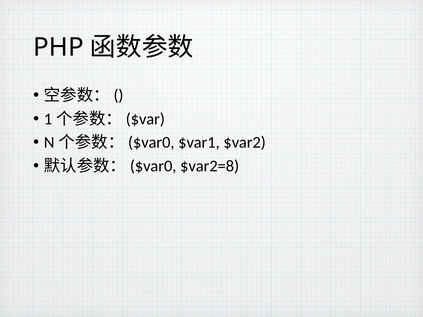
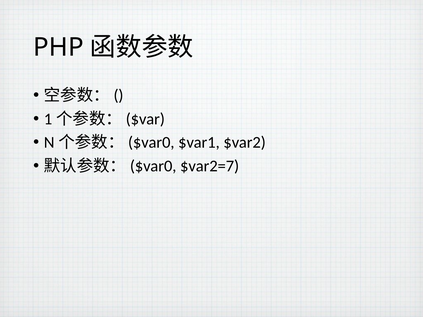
$var2=8: $var2=8 -> $var2=7
